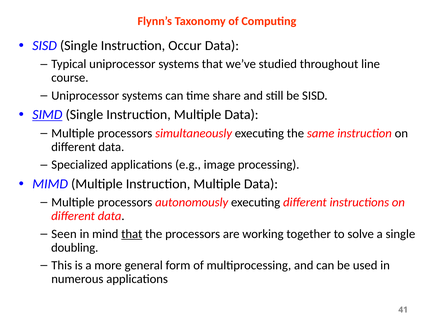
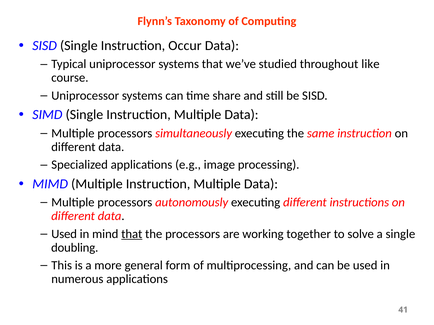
line: line -> like
SIMD underline: present -> none
Seen at (64, 234): Seen -> Used
